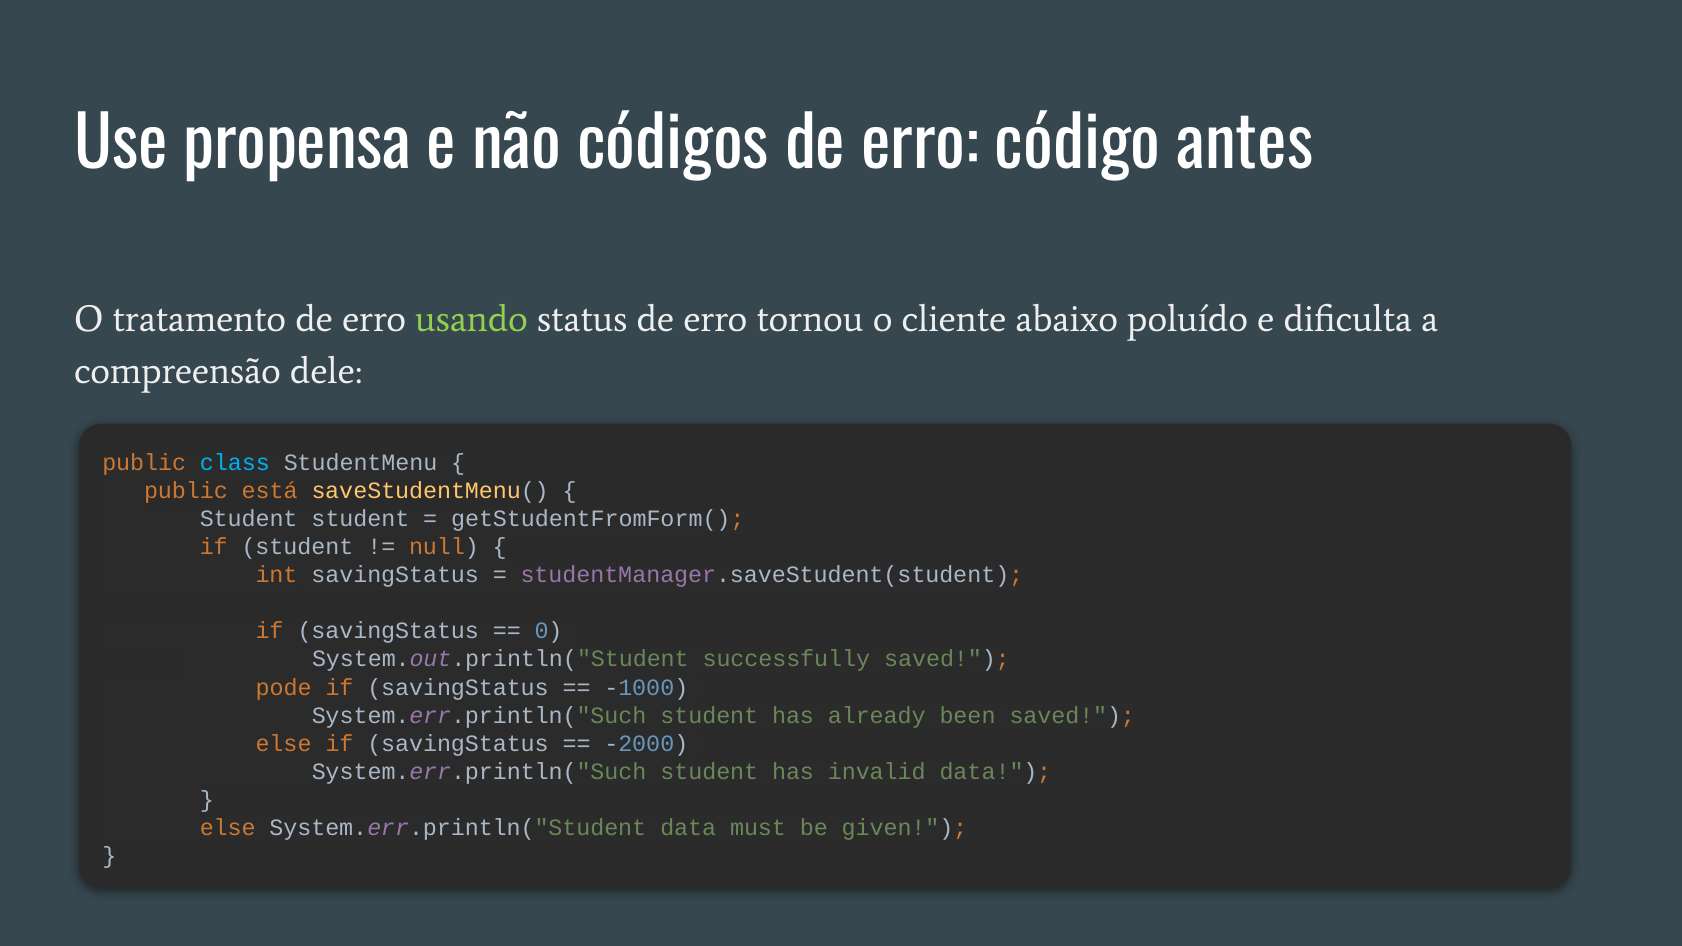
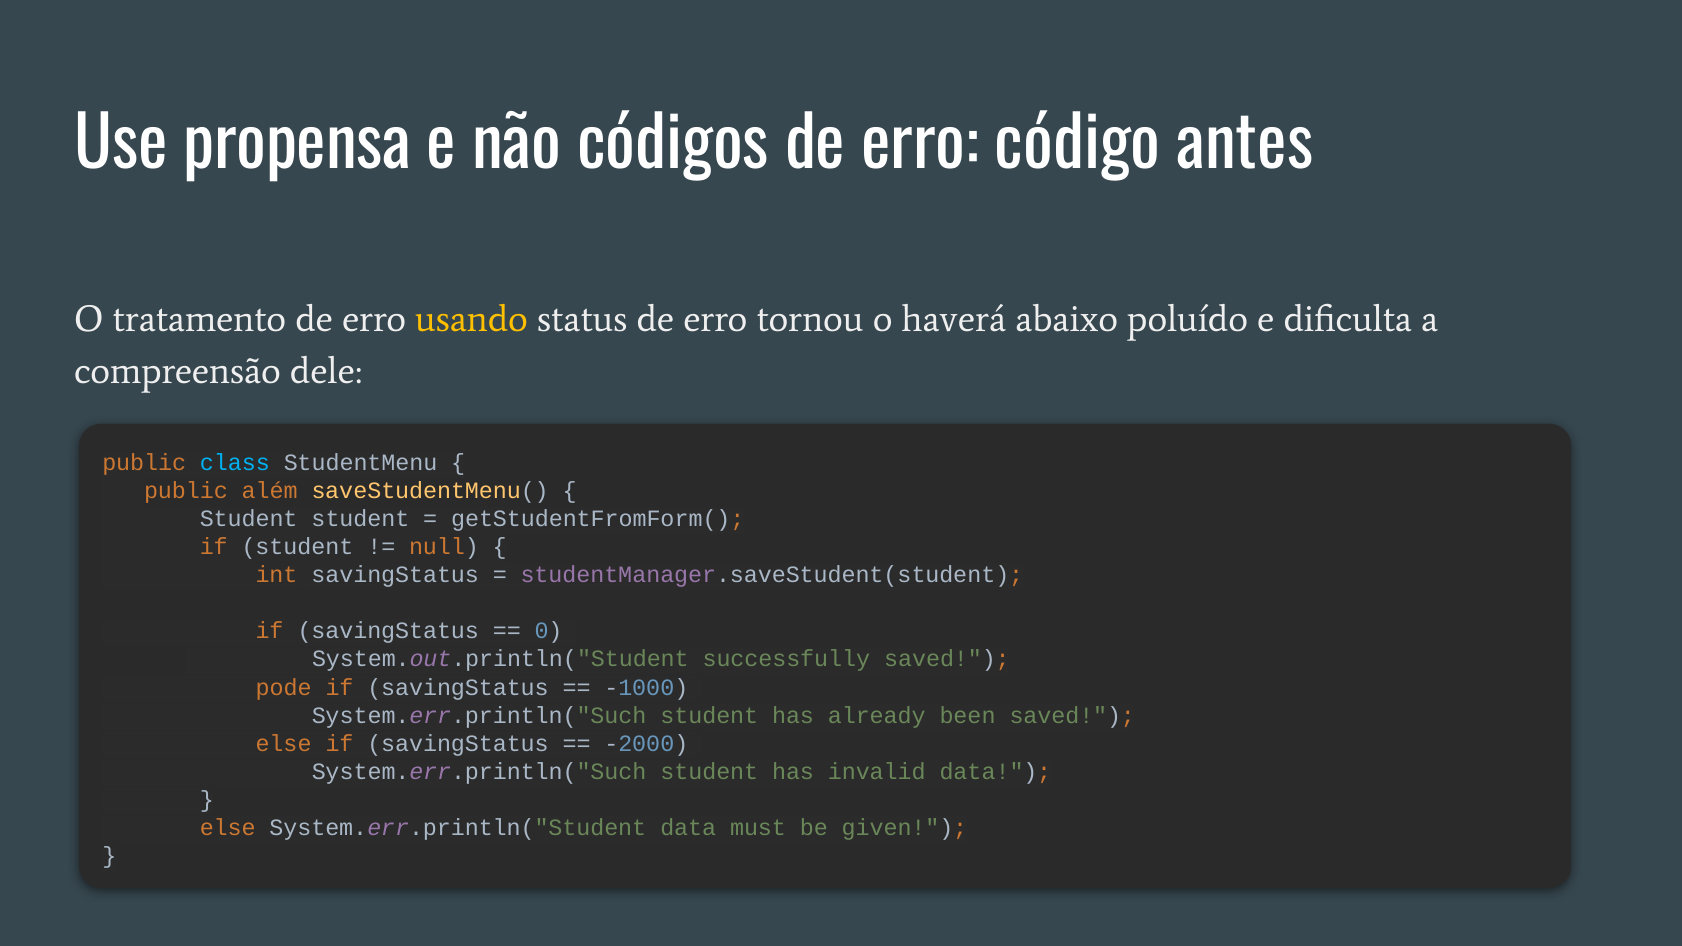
usando colour: light green -> yellow
cliente: cliente -> haverá
está: está -> além
